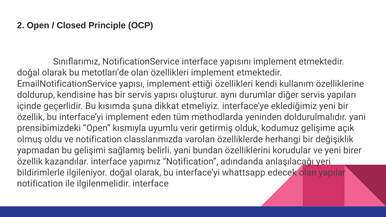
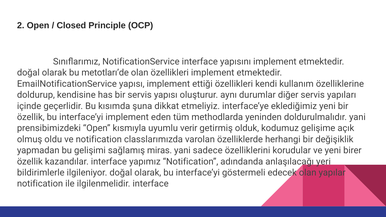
belirli: belirli -> miras
bundan: bundan -> sadece
whattsapp: whattsapp -> göstermeli
